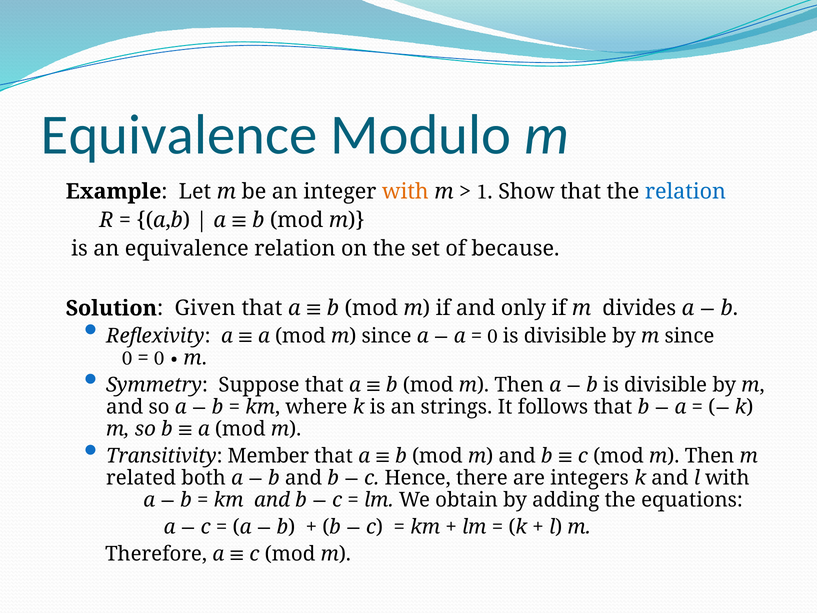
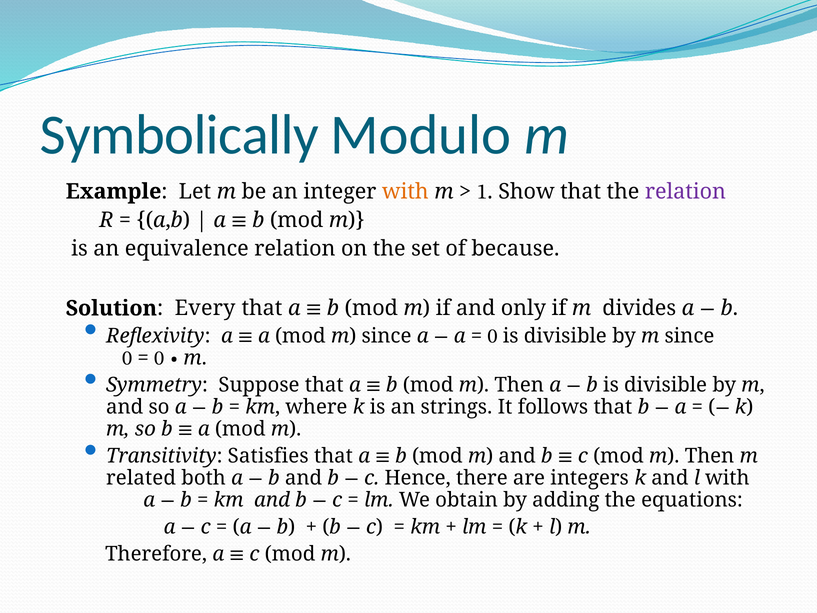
Equivalence at (179, 135): Equivalence -> Symbolically
relation at (685, 191) colour: blue -> purple
Given: Given -> Every
Member: Member -> Satisfies
